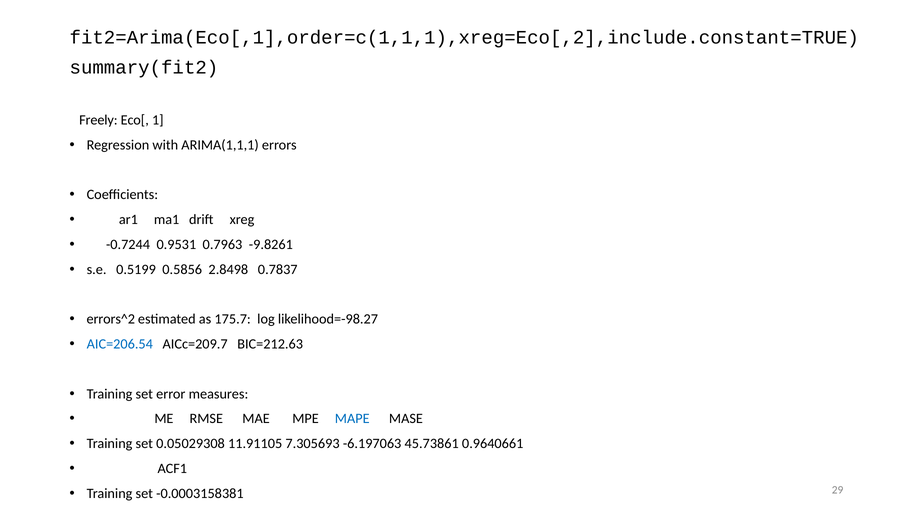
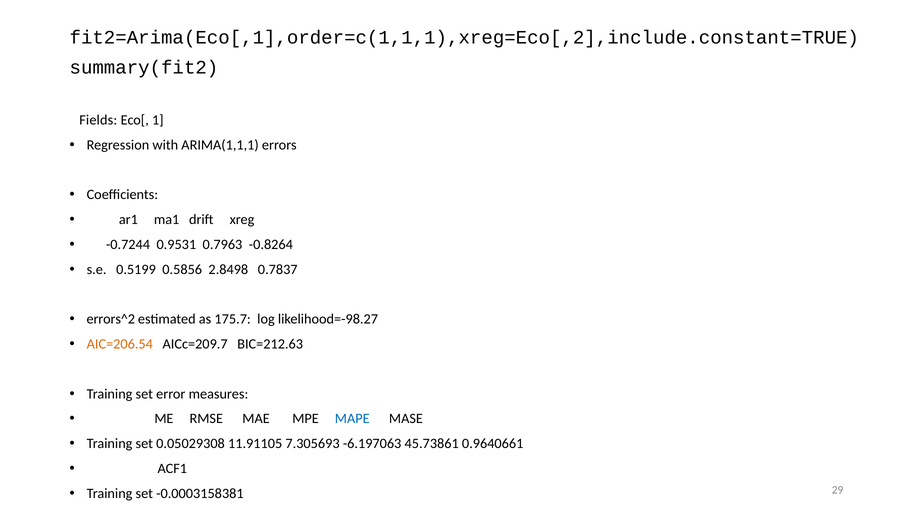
Freely: Freely -> Fields
-9.8261: -9.8261 -> -0.8264
AIC=206.54 colour: blue -> orange
